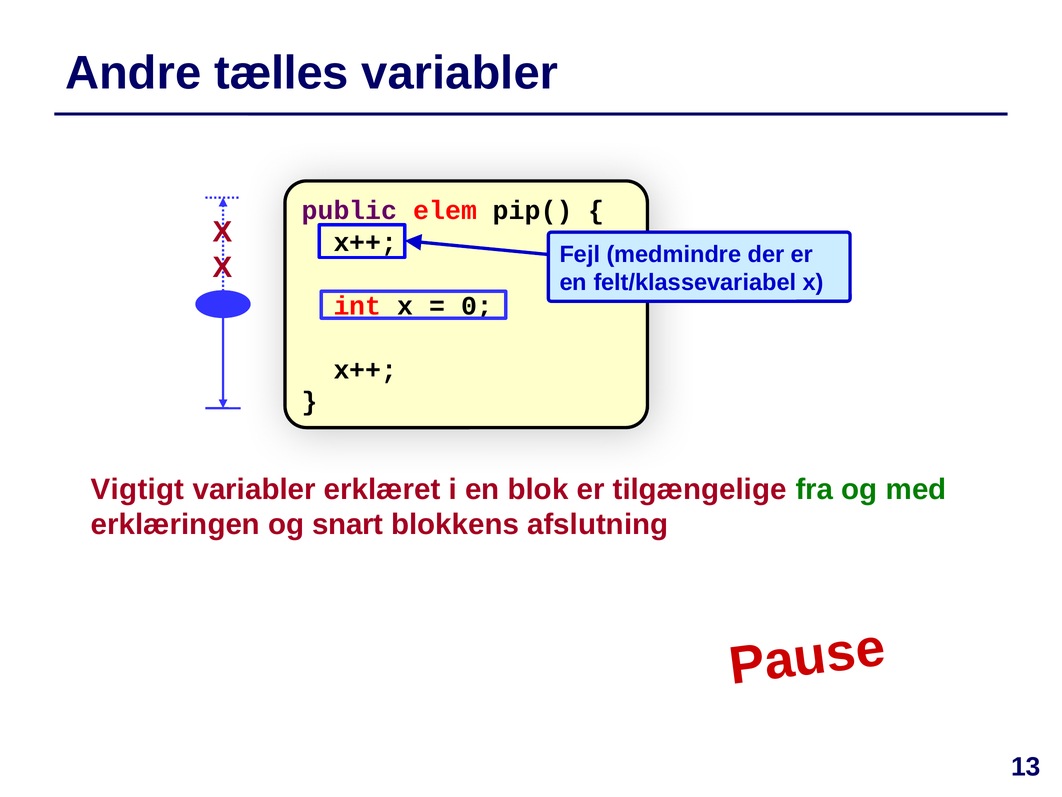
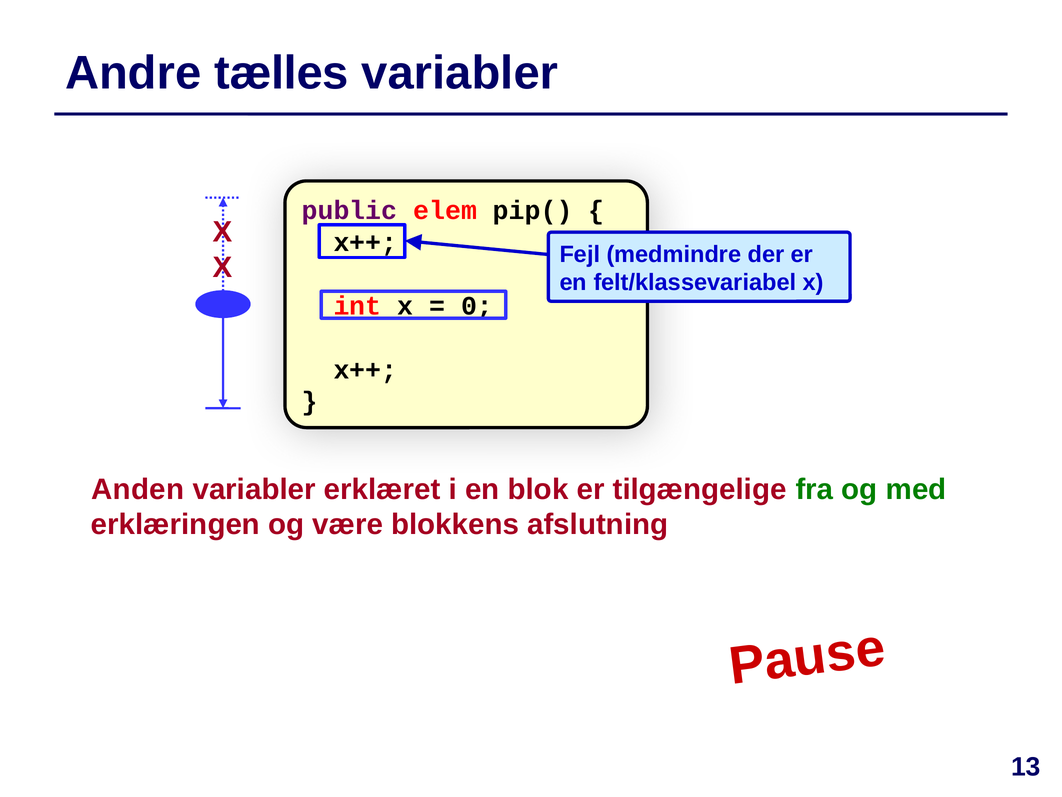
Vigtigt: Vigtigt -> Anden
snart: snart -> være
